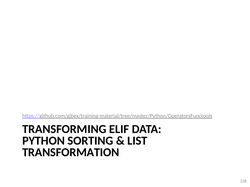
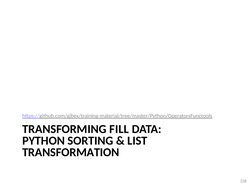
ELIF: ELIF -> FILL
